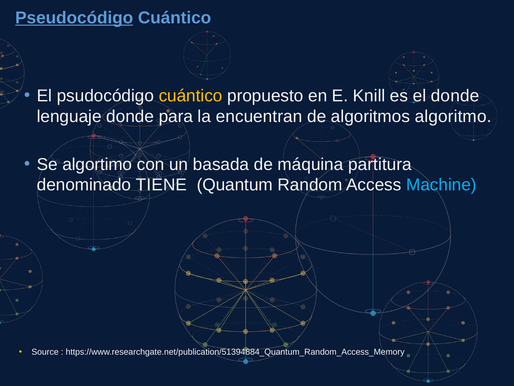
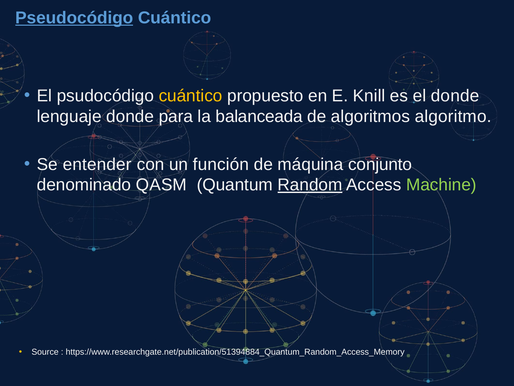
encuentran: encuentran -> balanceada
algortimo: algortimo -> entender
basada: basada -> función
partitura: partitura -> conjunto
TIENE: TIENE -> QASM
Random underline: none -> present
Machine colour: light blue -> light green
